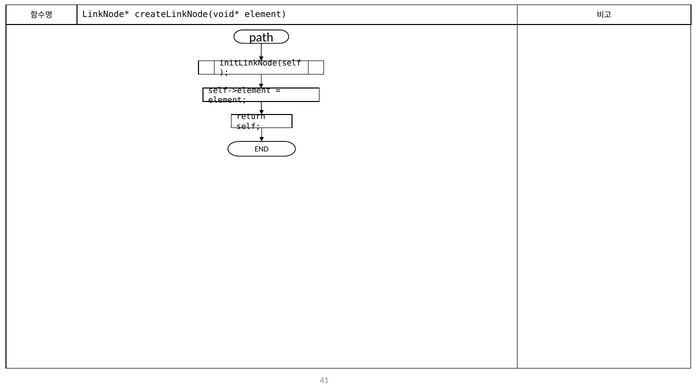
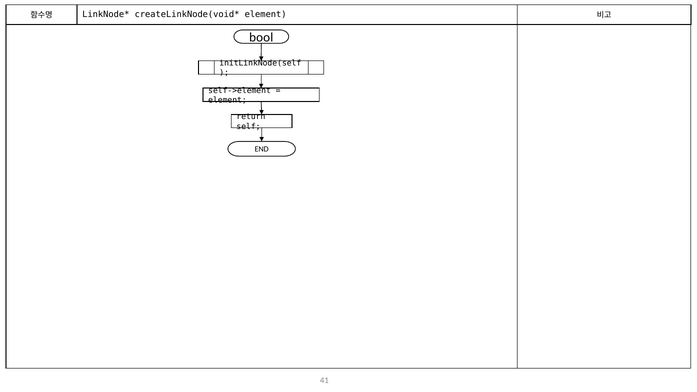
path: path -> bool
